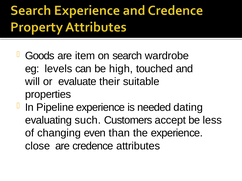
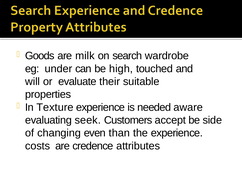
item: item -> milk
levels: levels -> under
Pipeline: Pipeline -> Texture
dating: dating -> aware
such: such -> seek
less: less -> side
close: close -> costs
